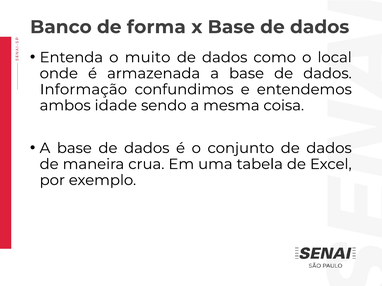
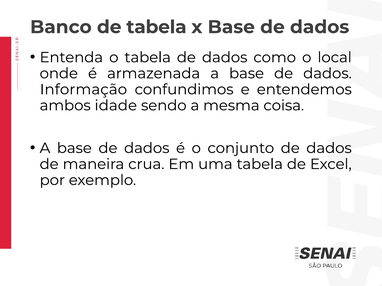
de forma: forma -> tabela
o muito: muito -> tabela
